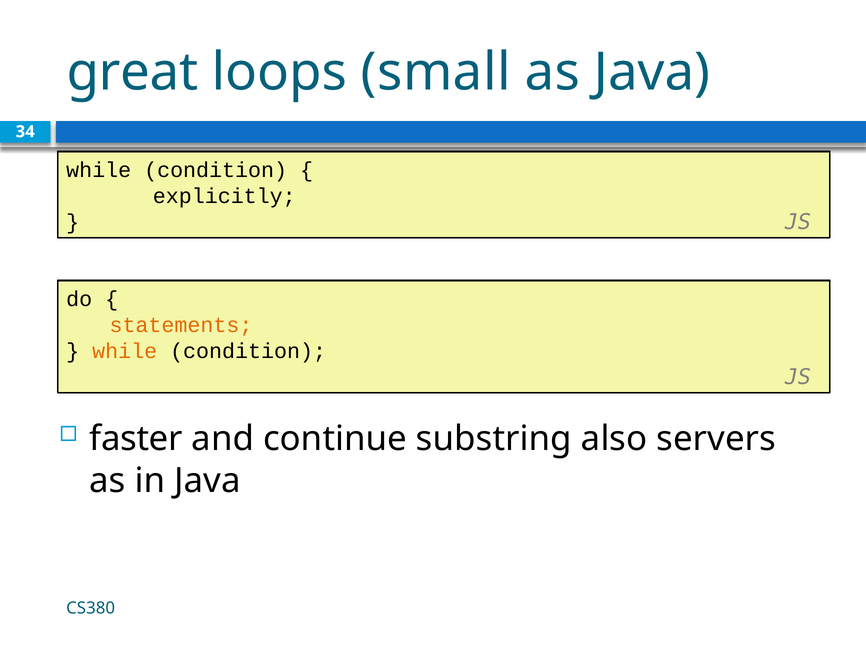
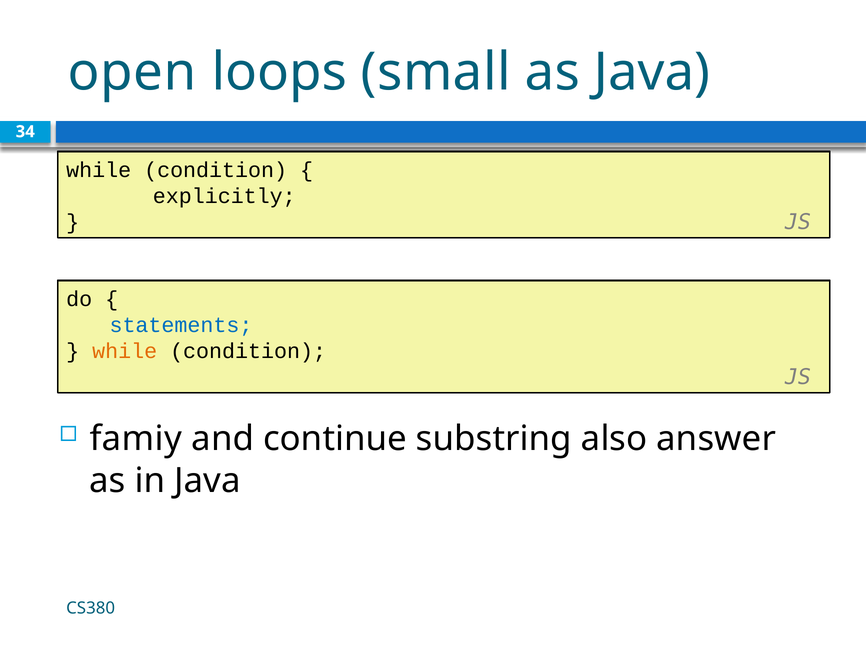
great: great -> open
statements colour: orange -> blue
faster: faster -> famiy
servers: servers -> answer
